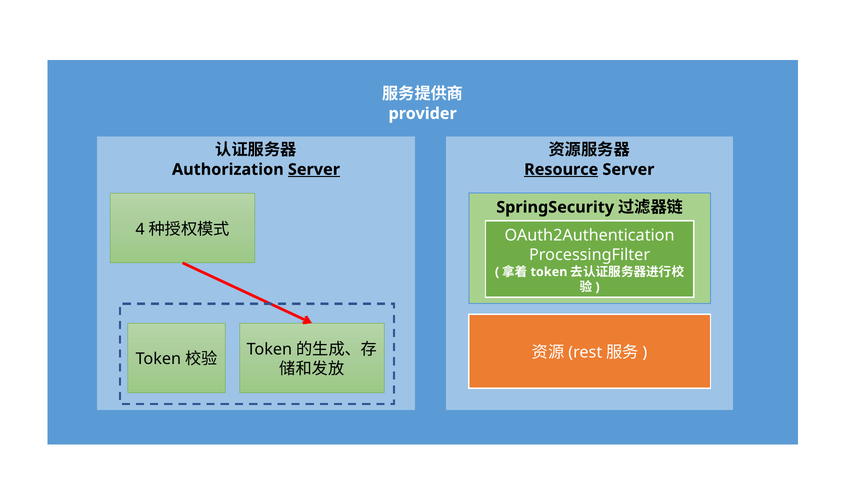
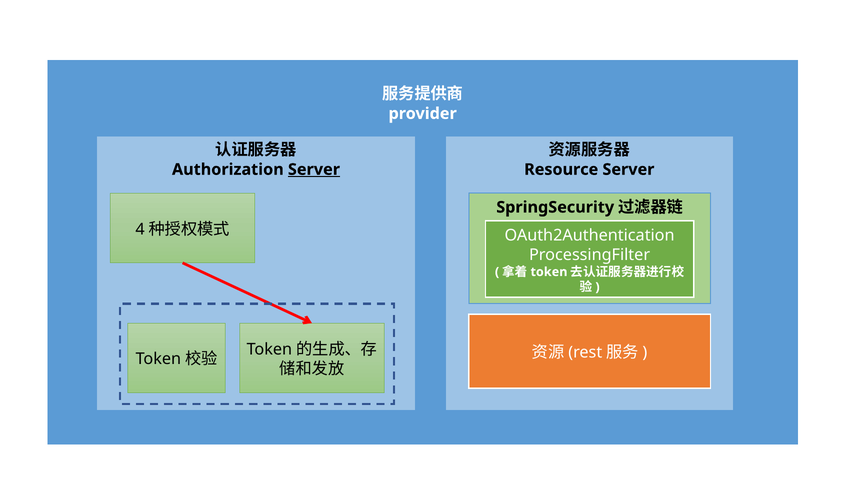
Resource underline: present -> none
